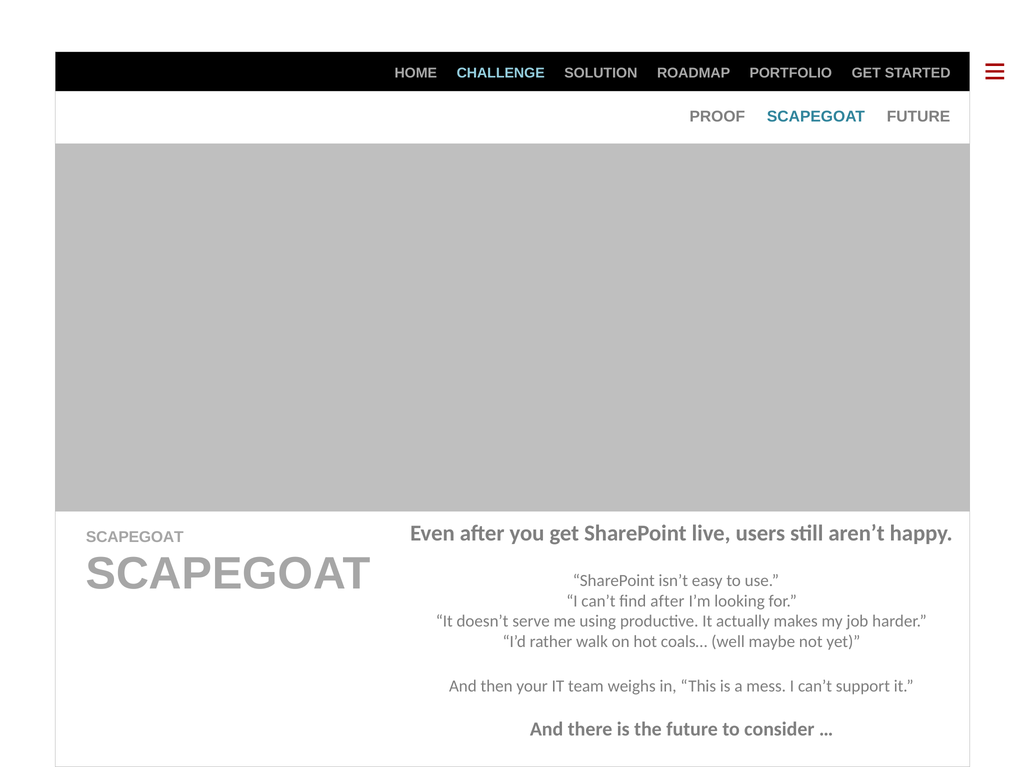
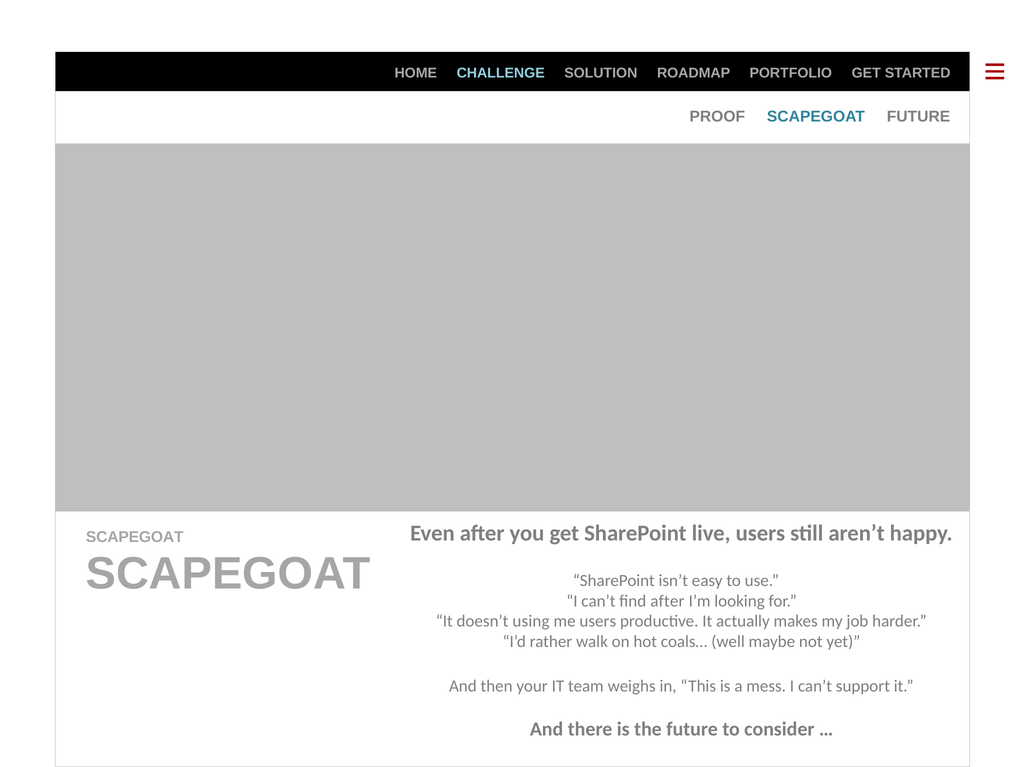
serve: serve -> using
me using: using -> users
